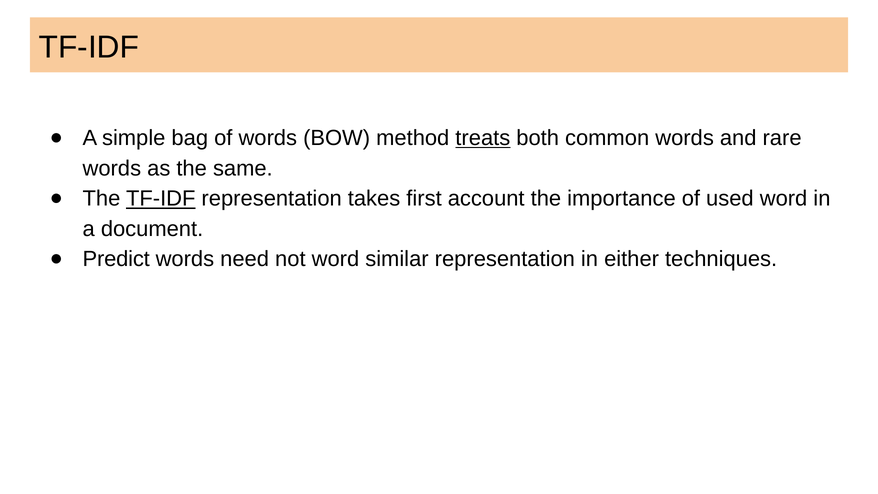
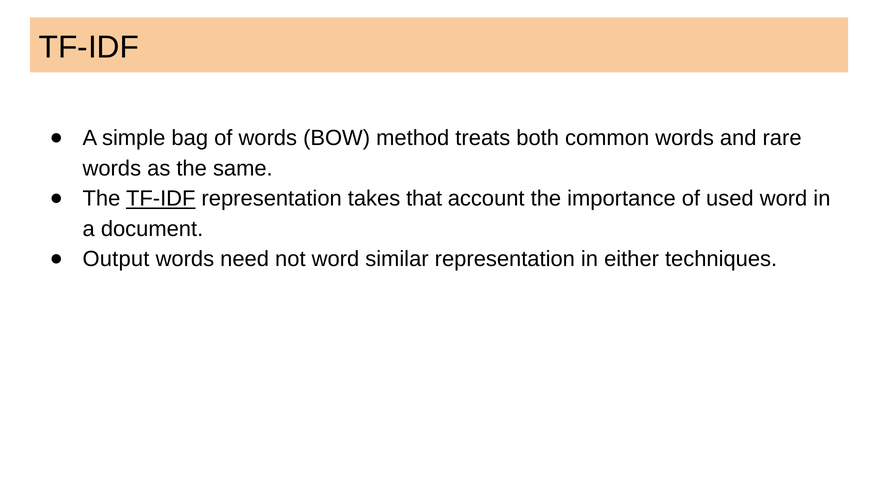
treats underline: present -> none
first: first -> that
Predict: Predict -> Output
